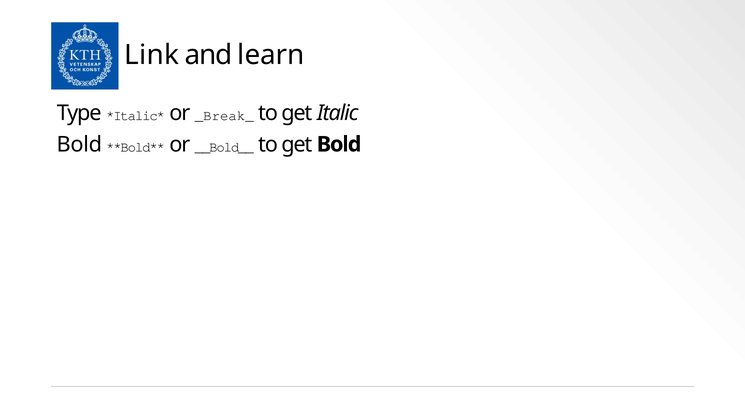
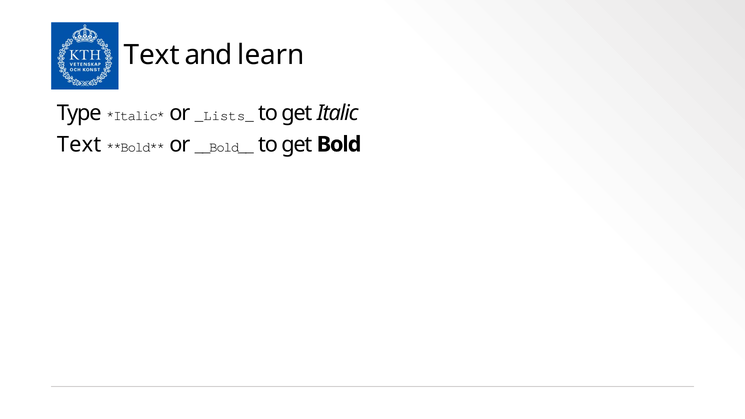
Link at (152, 55): Link -> Text
_Break_: _Break_ -> _Lists_
Bold at (79, 144): Bold -> Text
